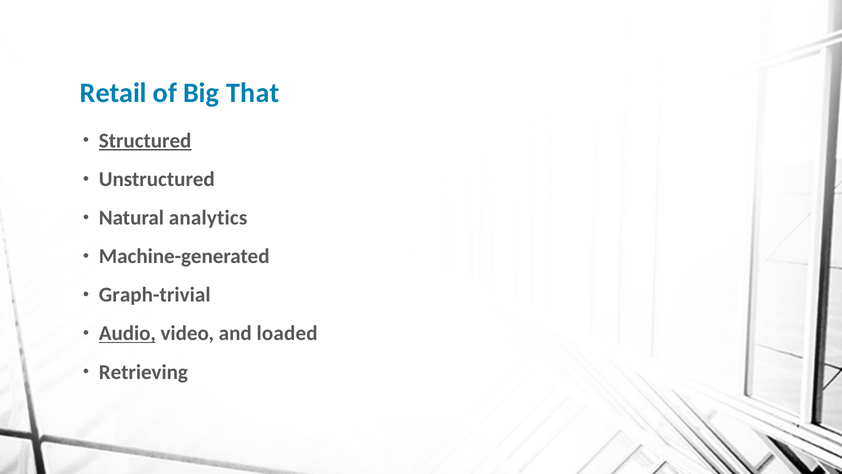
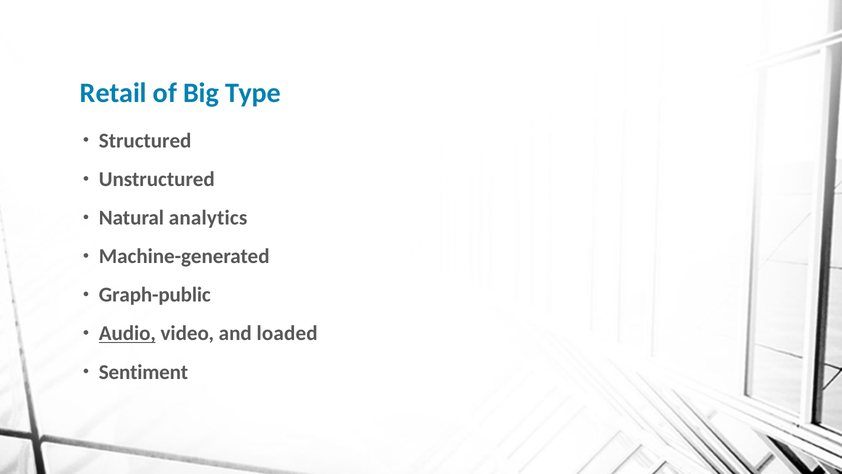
That: That -> Type
Structured underline: present -> none
Graph-trivial: Graph-trivial -> Graph-public
Retrieving: Retrieving -> Sentiment
